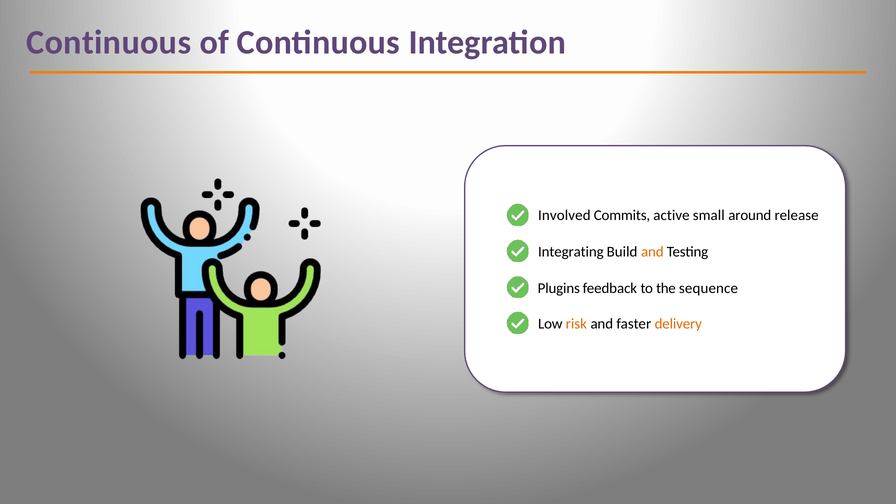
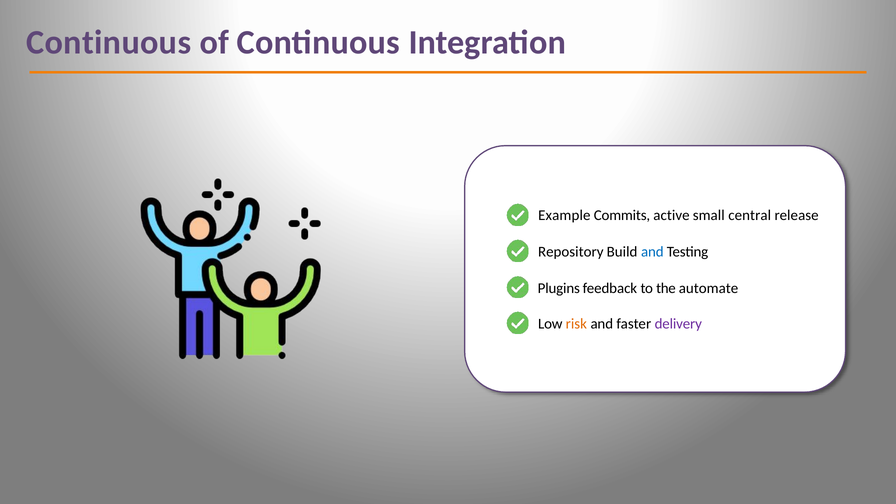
Involved: Involved -> Example
around: around -> central
Integrating: Integrating -> Repository
and at (652, 252) colour: orange -> blue
sequence: sequence -> automate
delivery colour: orange -> purple
